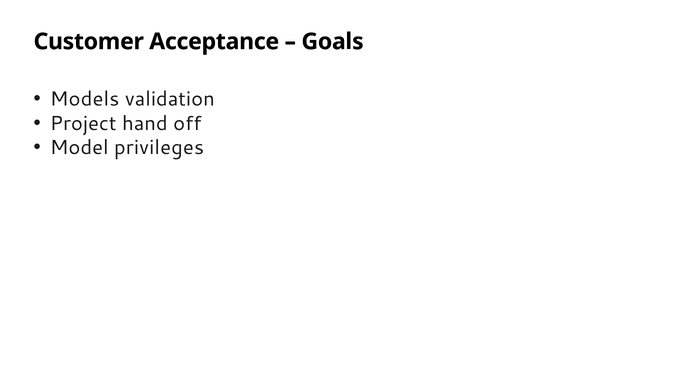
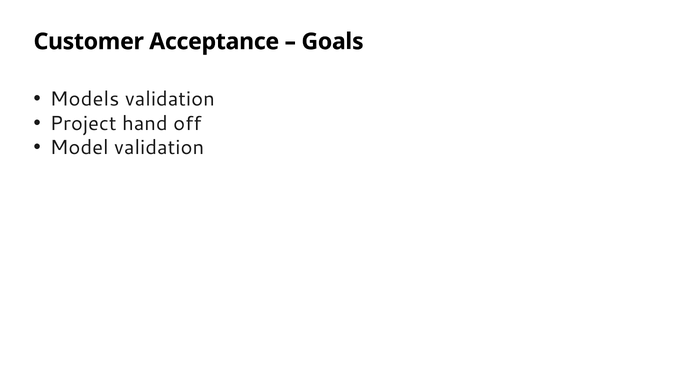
Model privileges: privileges -> validation
